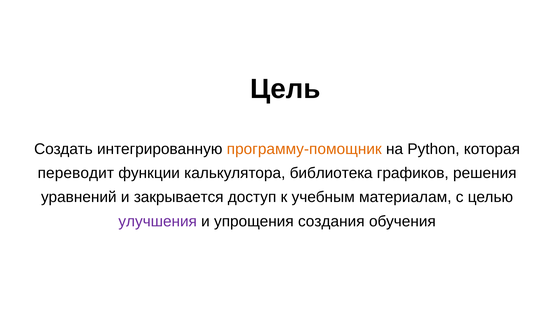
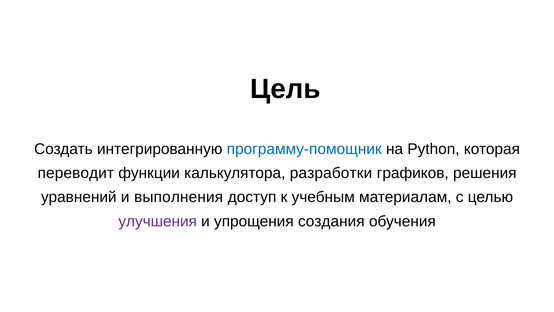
программу-помощник colour: orange -> blue
библиотека: библиотека -> разработки
закрывается: закрывается -> выполнения
